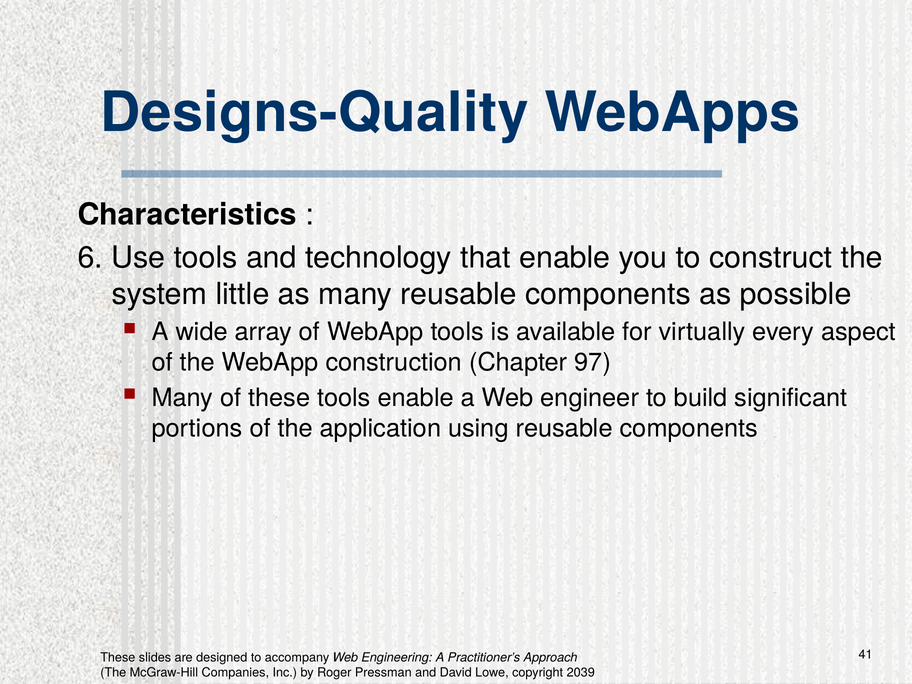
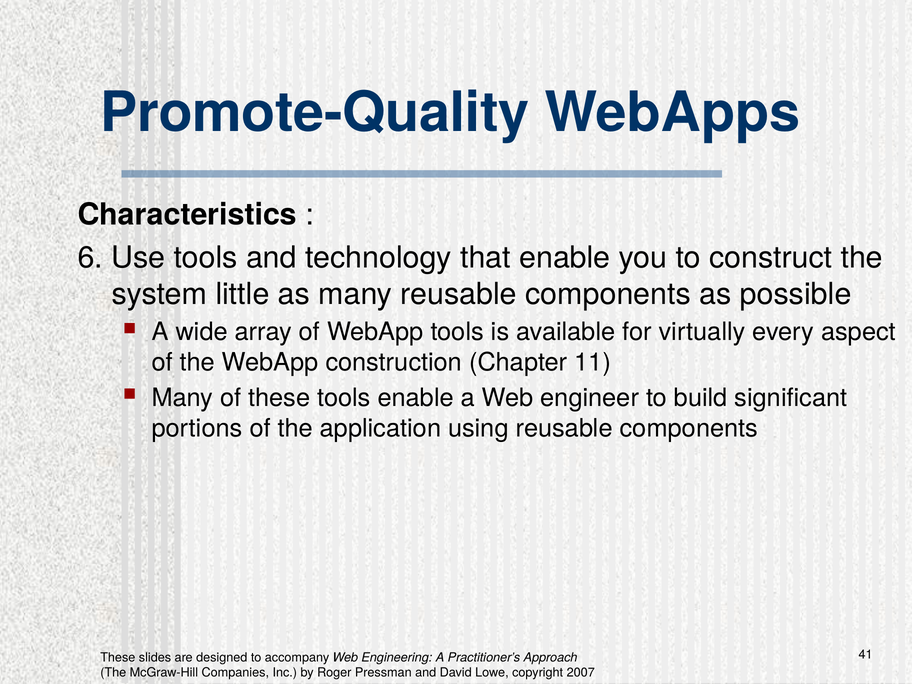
Designs-Quality: Designs-Quality -> Promote-Quality
97: 97 -> 11
2039: 2039 -> 2007
